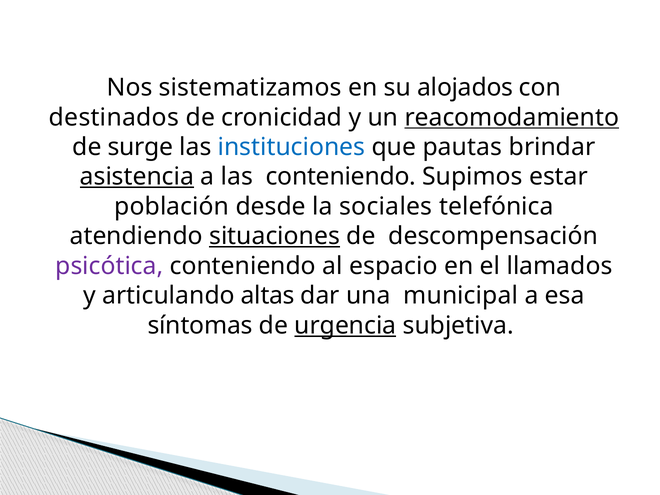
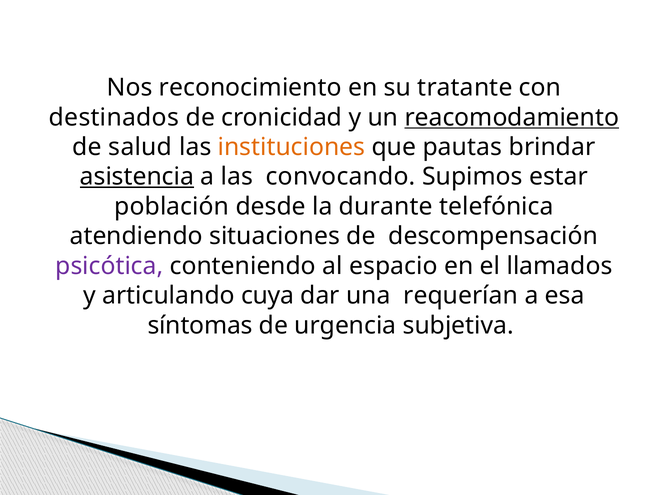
sistematizamos: sistematizamos -> reconocimiento
alojados: alojados -> tratante
surge: surge -> salud
instituciones colour: blue -> orange
las conteniendo: conteniendo -> convocando
sociales: sociales -> durante
situaciones underline: present -> none
altas: altas -> cuya
municipal: municipal -> requerían
urgencia underline: present -> none
